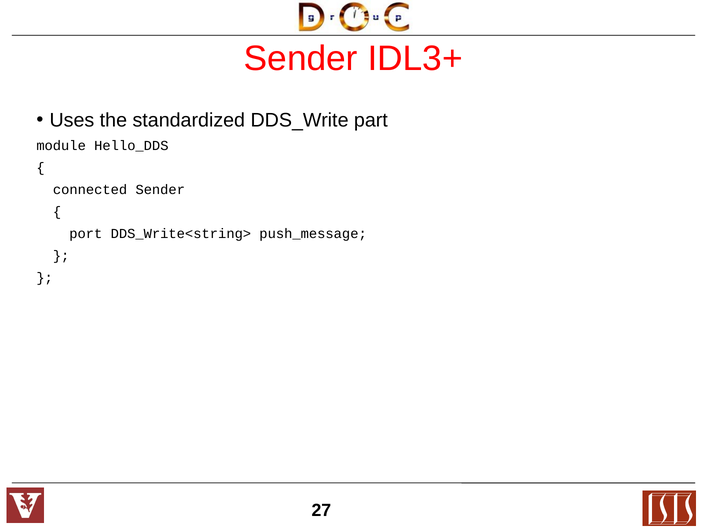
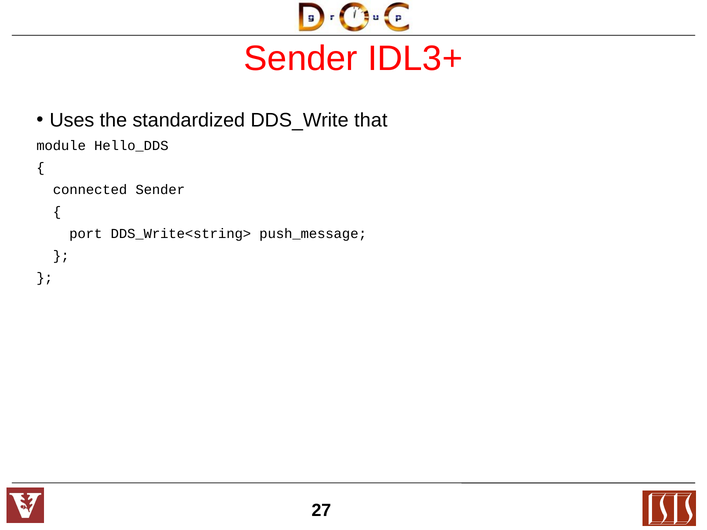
part: part -> that
